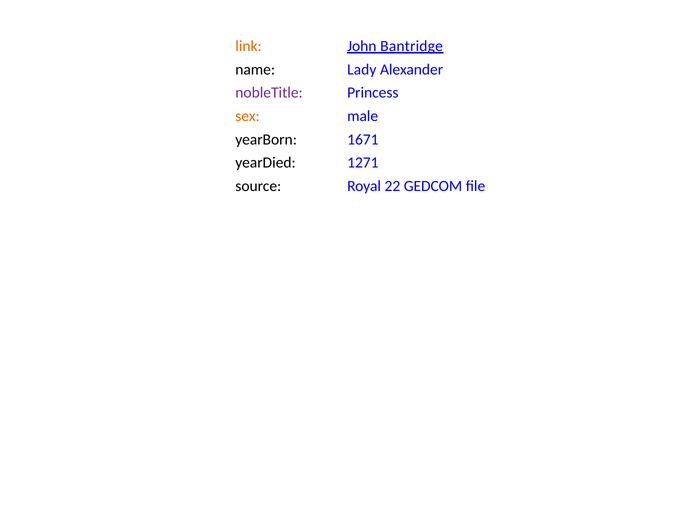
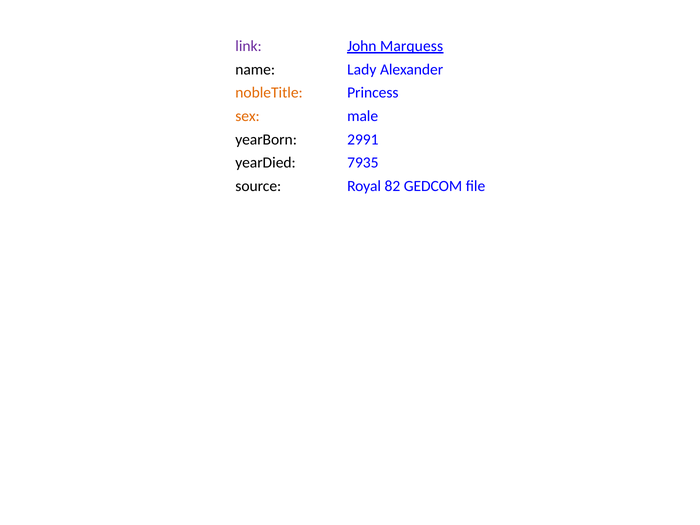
link colour: orange -> purple
Bantridge: Bantridge -> Marquess
nobleTitle colour: purple -> orange
1671: 1671 -> 2991
1271: 1271 -> 7935
22: 22 -> 82
